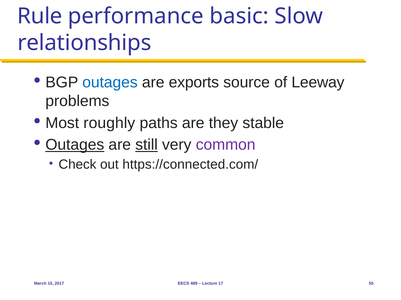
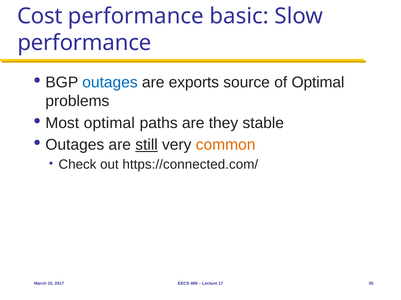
Rule: Rule -> Cost
relationships at (84, 43): relationships -> performance
of Leeway: Leeway -> Optimal
Most roughly: roughly -> optimal
Outages at (75, 145) underline: present -> none
common colour: purple -> orange
